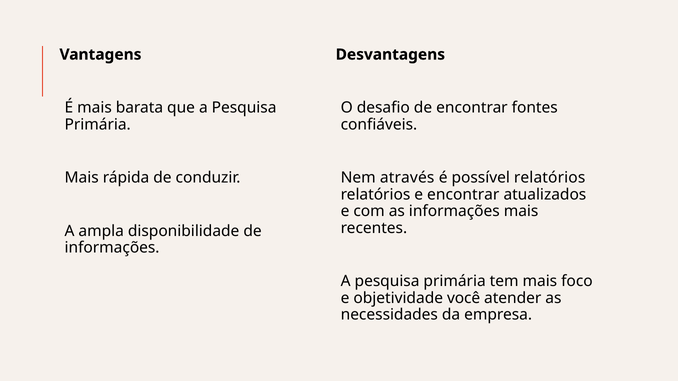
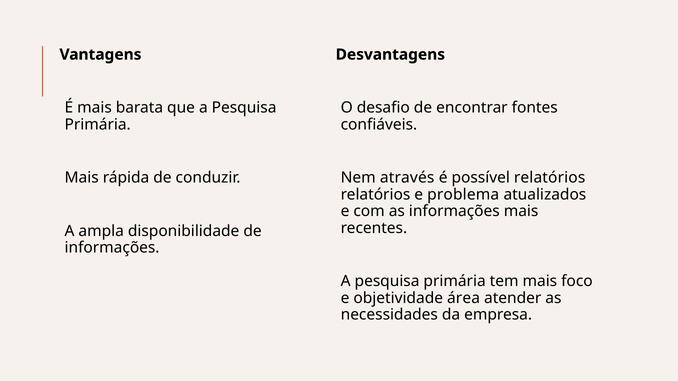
e encontrar: encontrar -> problema
você: você -> área
